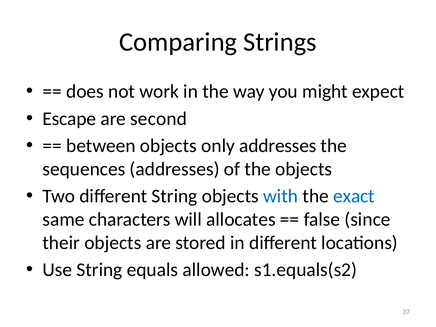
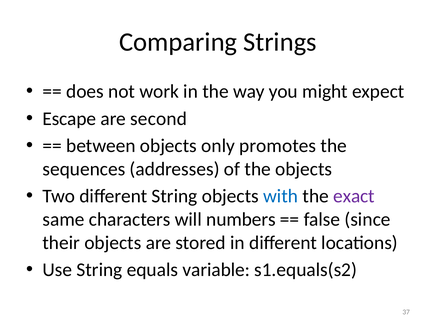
only addresses: addresses -> promotes
exact colour: blue -> purple
allocates: allocates -> numbers
allowed: allowed -> variable
